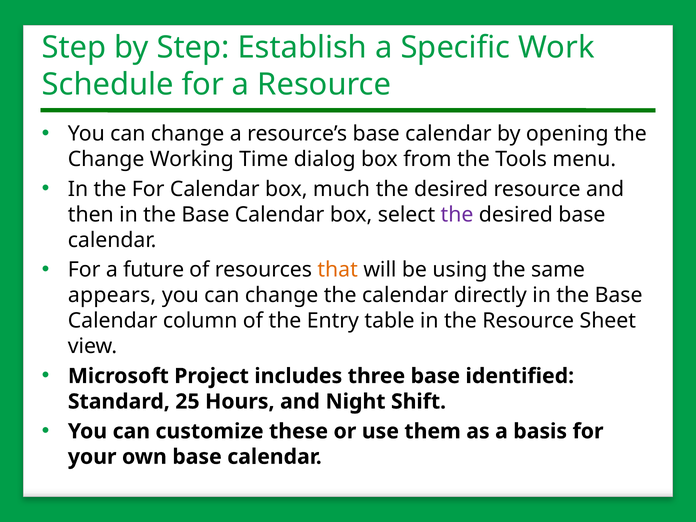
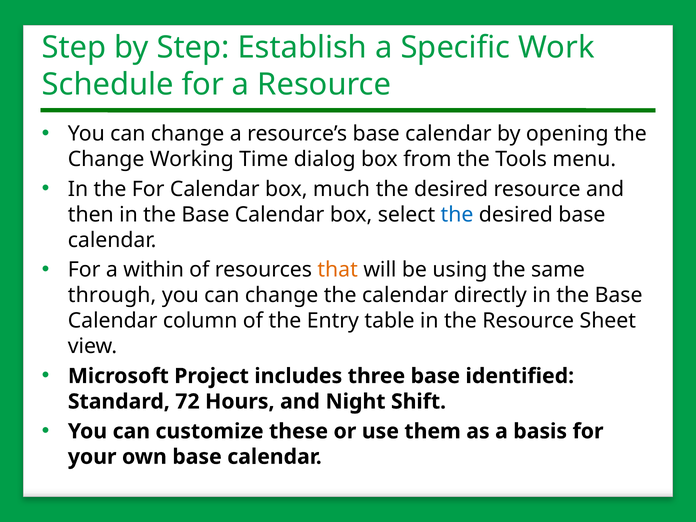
the at (457, 214) colour: purple -> blue
future: future -> within
appears: appears -> through
25: 25 -> 72
